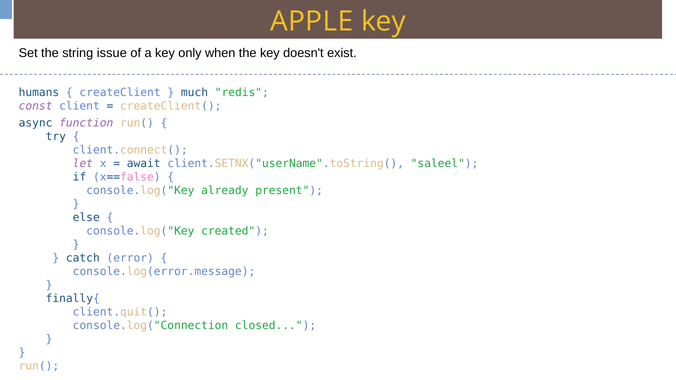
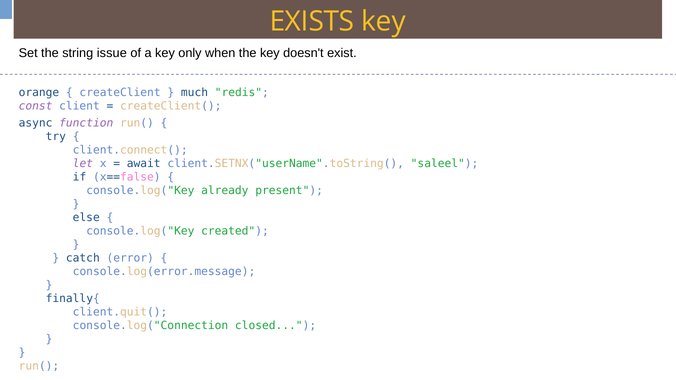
APPLE: APPLE -> EXISTS
humans: humans -> orange
